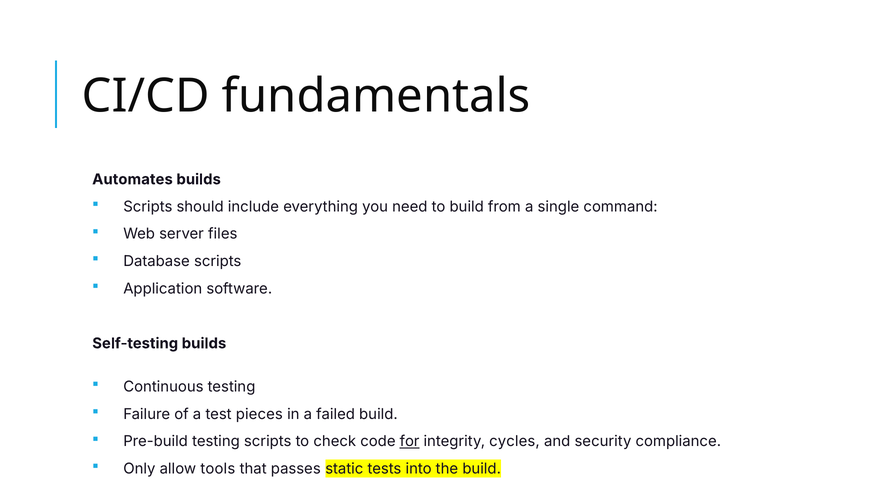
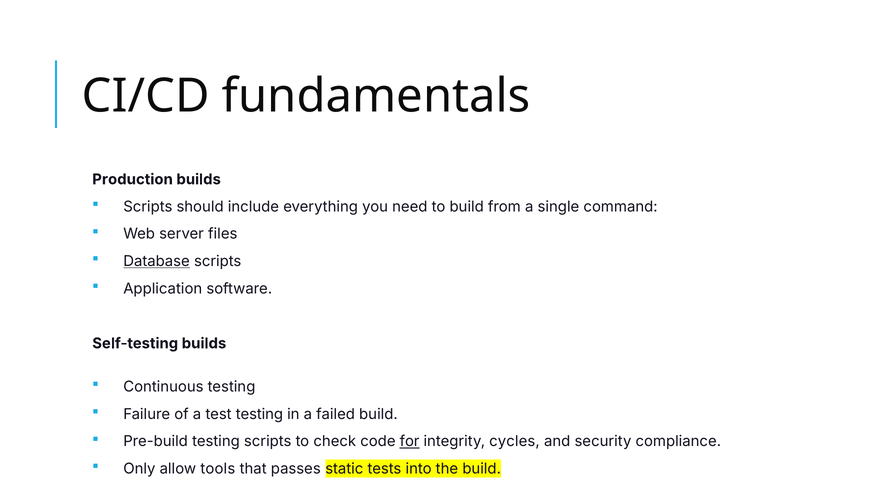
Automates: Automates -> Production
Database underline: none -> present
test pieces: pieces -> testing
